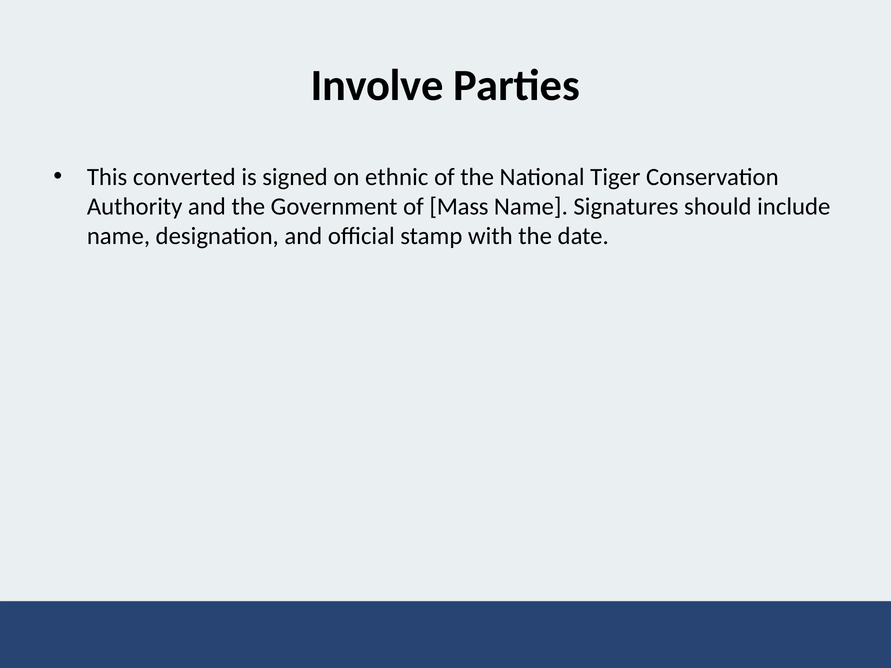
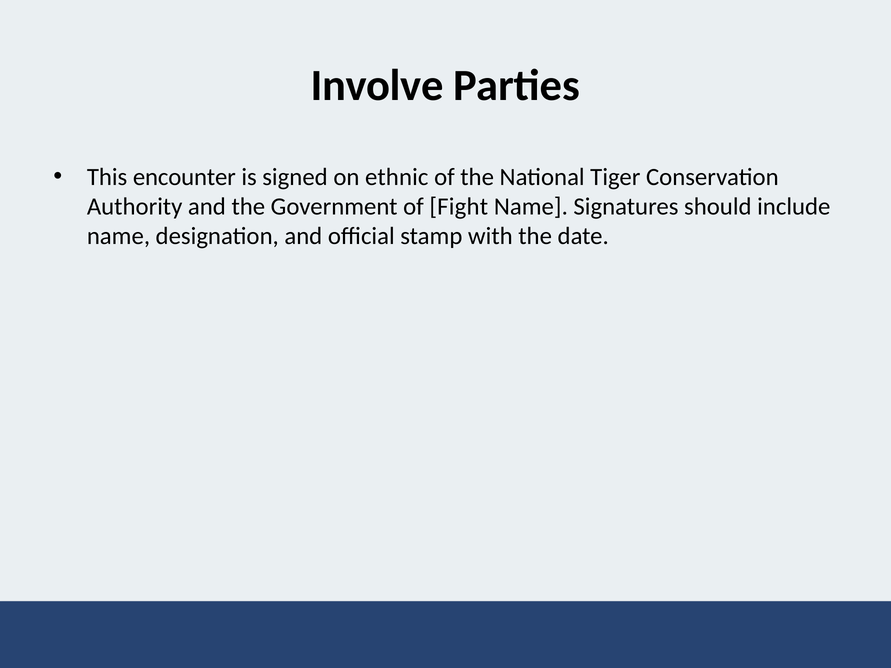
converted: converted -> encounter
Mass: Mass -> Fight
